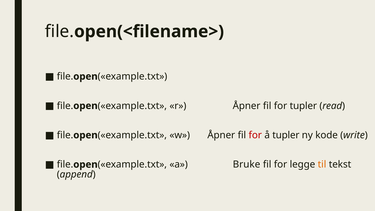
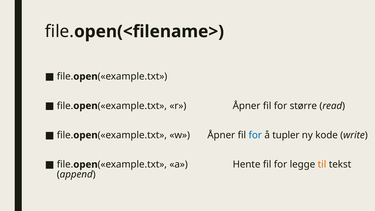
for tupler: tupler -> større
for at (255, 135) colour: red -> blue
Bruke: Bruke -> Hente
